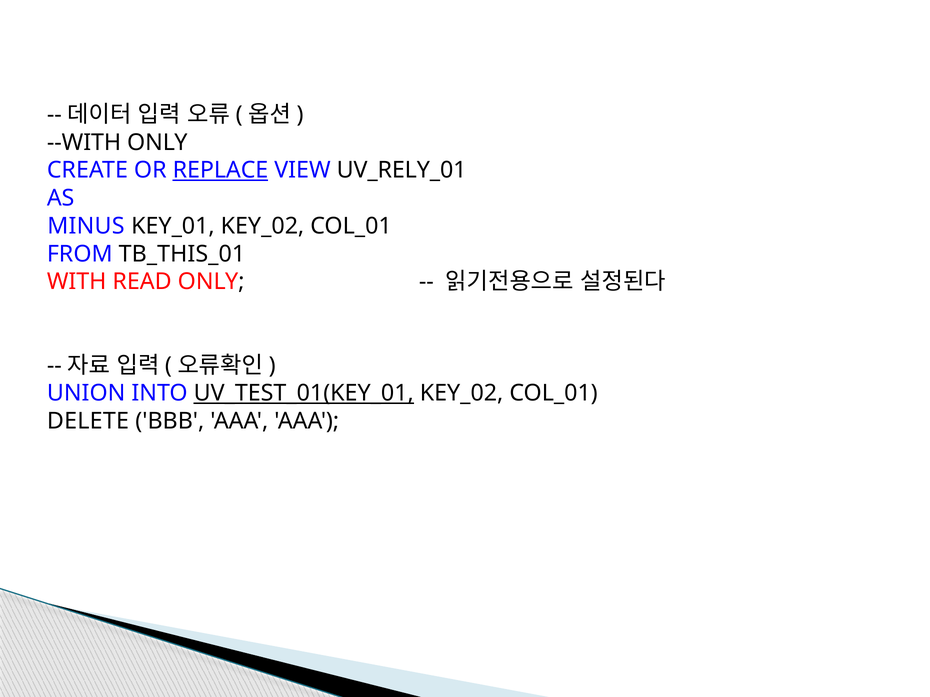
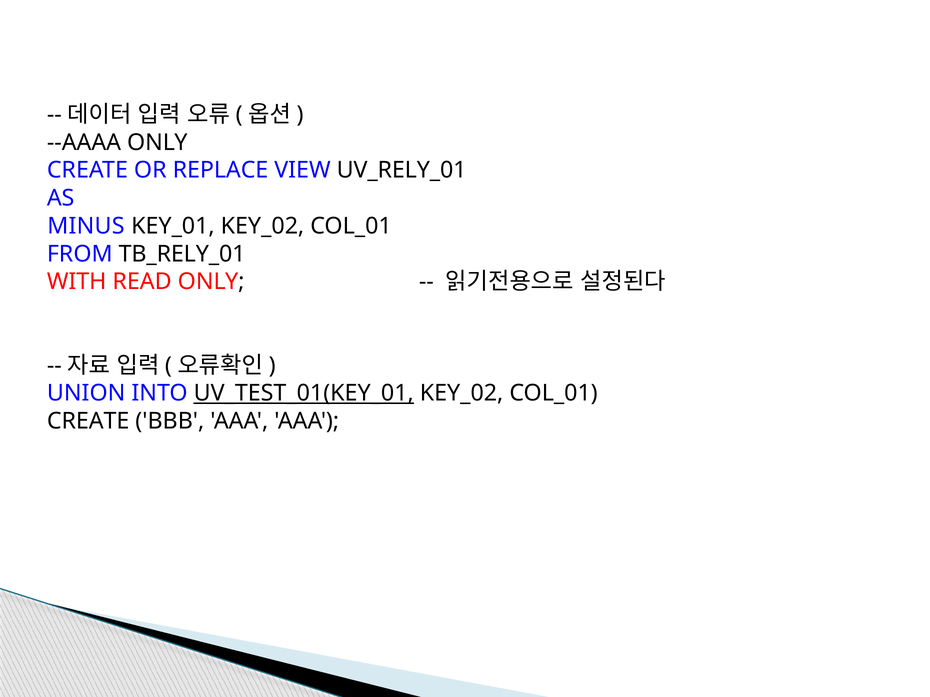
--WITH: --WITH -> --AAAA
REPLACE underline: present -> none
TB_THIS_01: TB_THIS_01 -> TB_RELY_01
DELETE at (88, 421): DELETE -> CREATE
